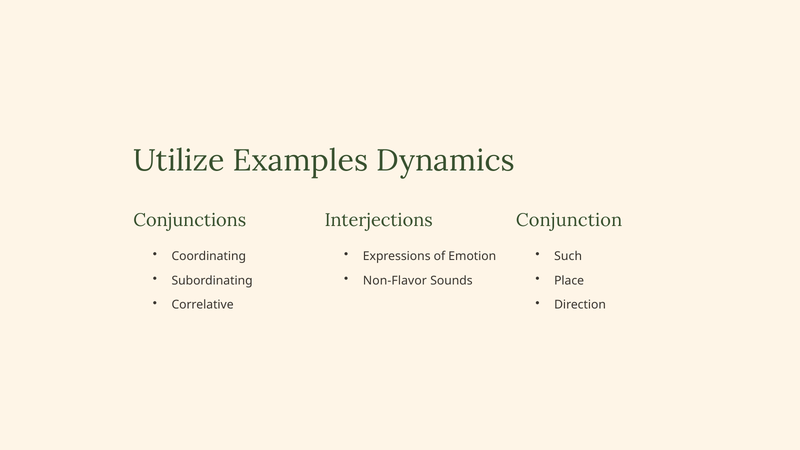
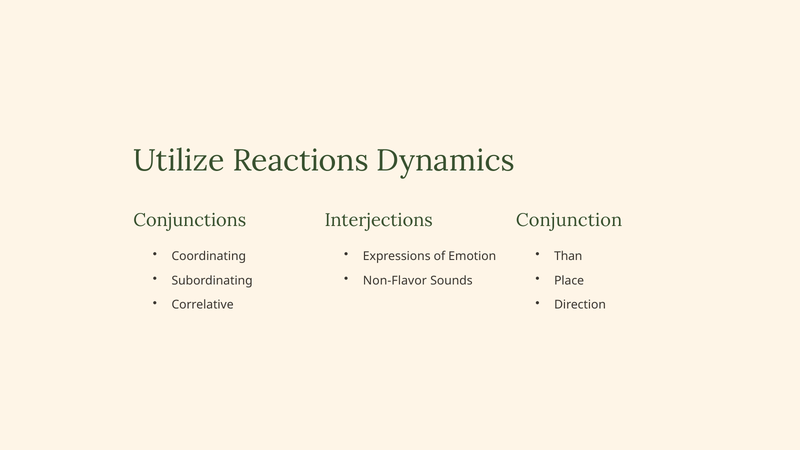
Examples: Examples -> Reactions
Such: Such -> Than
